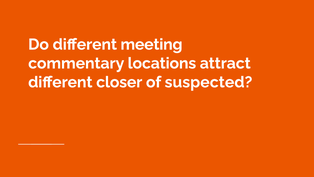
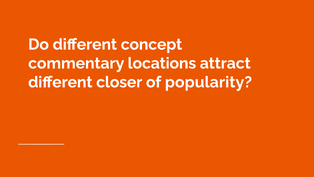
meeting: meeting -> concept
suspected: suspected -> popularity
